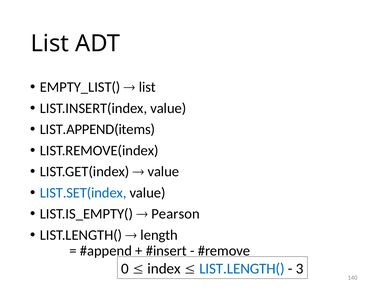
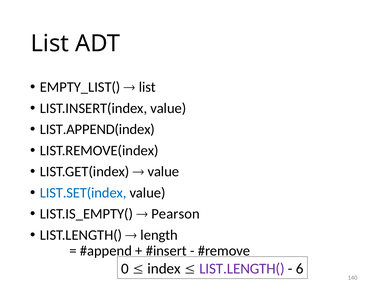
LIST.APPEND(items: LIST.APPEND(items -> LIST.APPEND(index
LIST.LENGTH( at (242, 269) colour: blue -> purple
3: 3 -> 6
